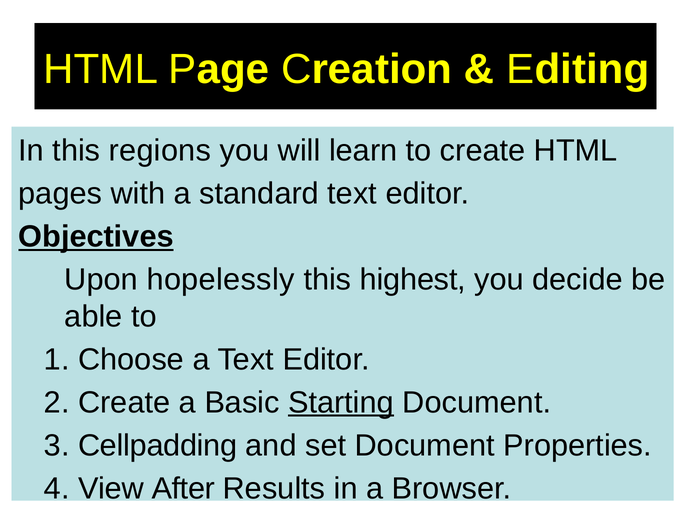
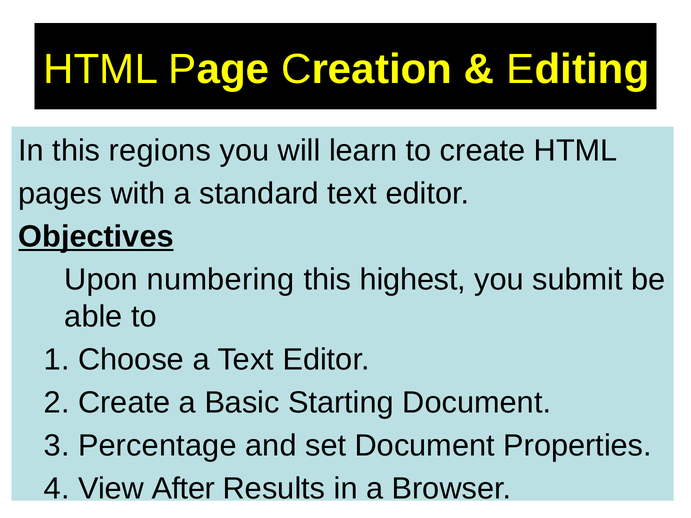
hopelessly: hopelessly -> numbering
decide: decide -> submit
Starting underline: present -> none
Cellpadding: Cellpadding -> Percentage
